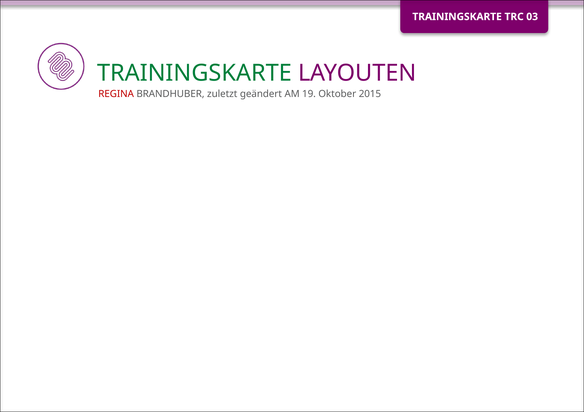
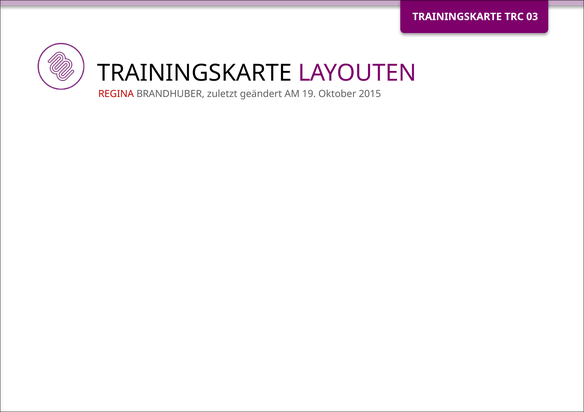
TRAININGSKARTE at (194, 73) colour: green -> black
